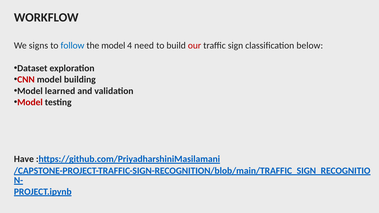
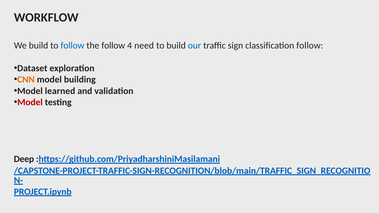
We signs: signs -> build
the model: model -> follow
our colour: red -> blue
classification below: below -> follow
CNN colour: red -> orange
Have: Have -> Deep
